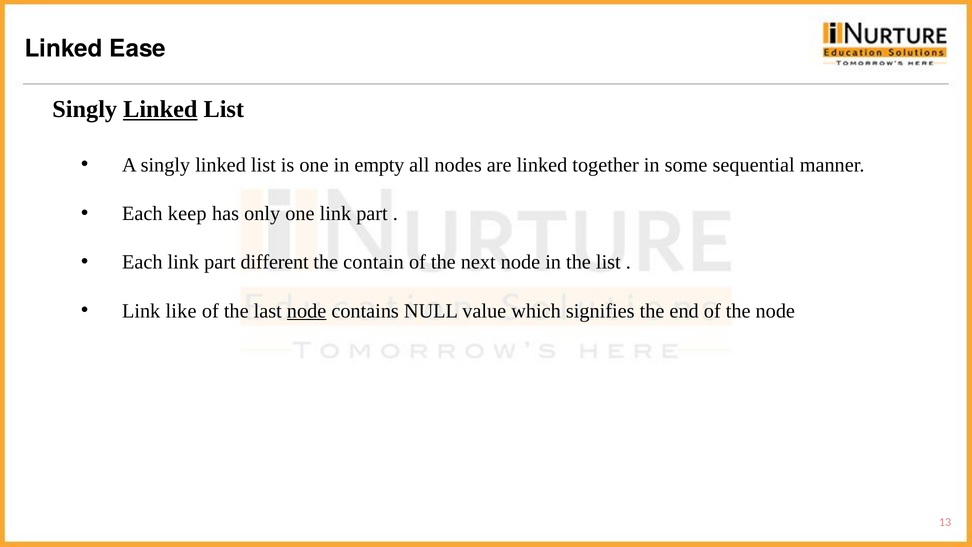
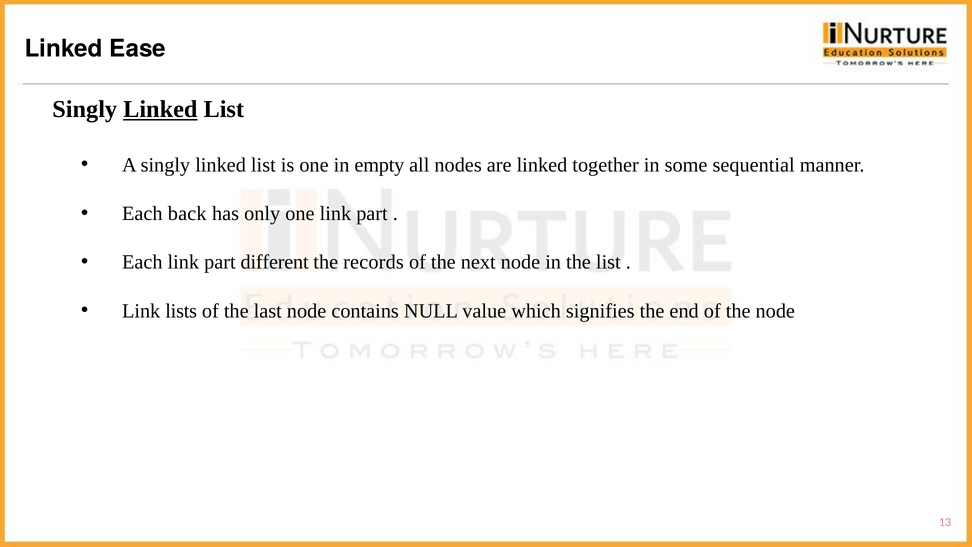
keep: keep -> back
contain: contain -> records
like: like -> lists
node at (307, 311) underline: present -> none
